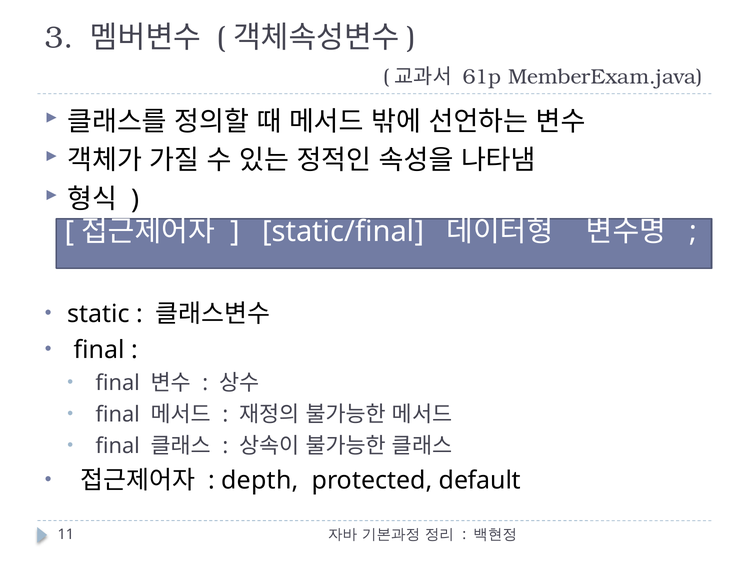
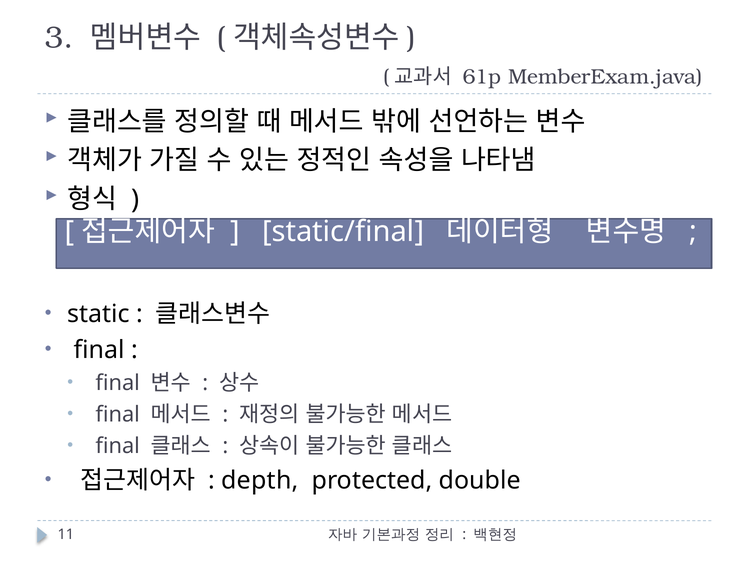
default: default -> double
